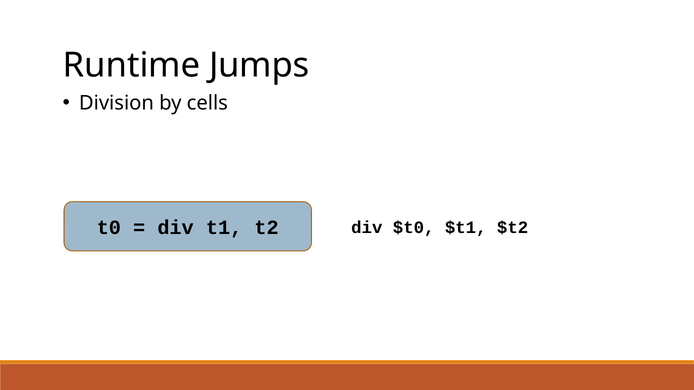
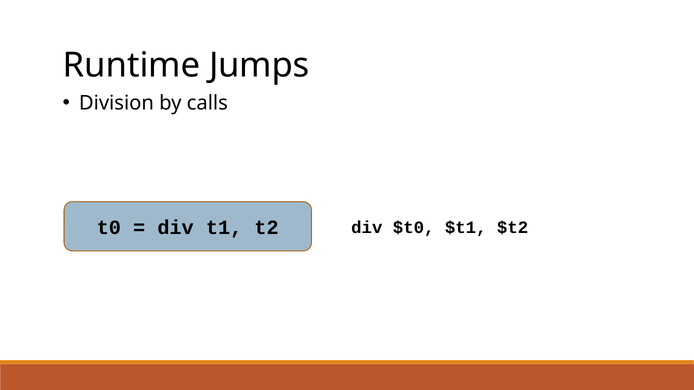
cells: cells -> calls
